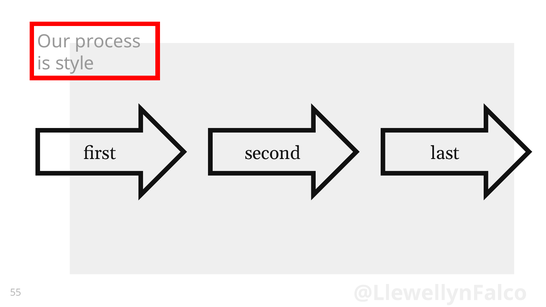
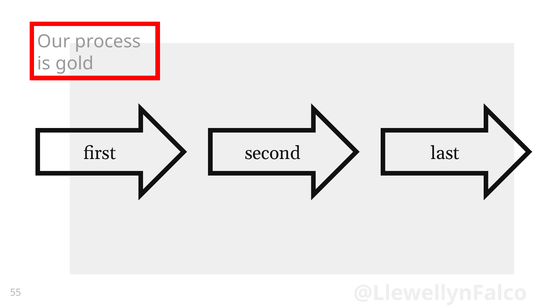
style: style -> gold
